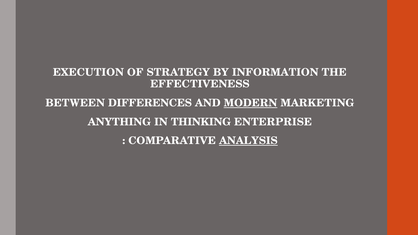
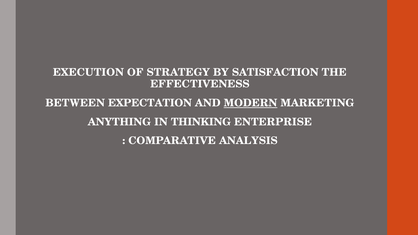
INFORMATION: INFORMATION -> SATISFACTION
DIFFERENCES: DIFFERENCES -> EXPECTATION
ANALYSIS underline: present -> none
